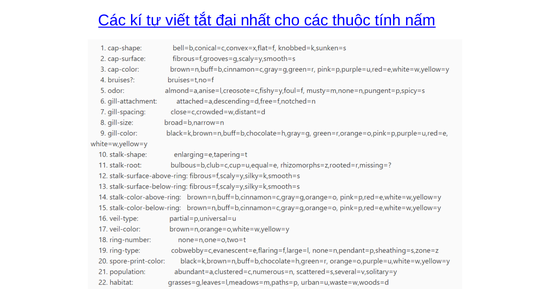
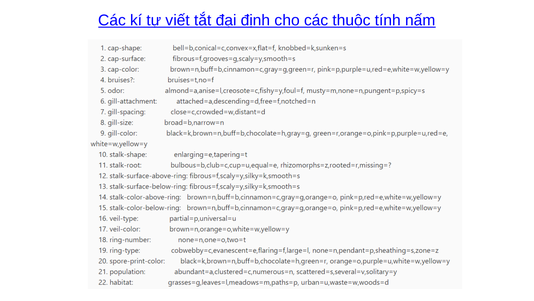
nhất: nhất -> định
